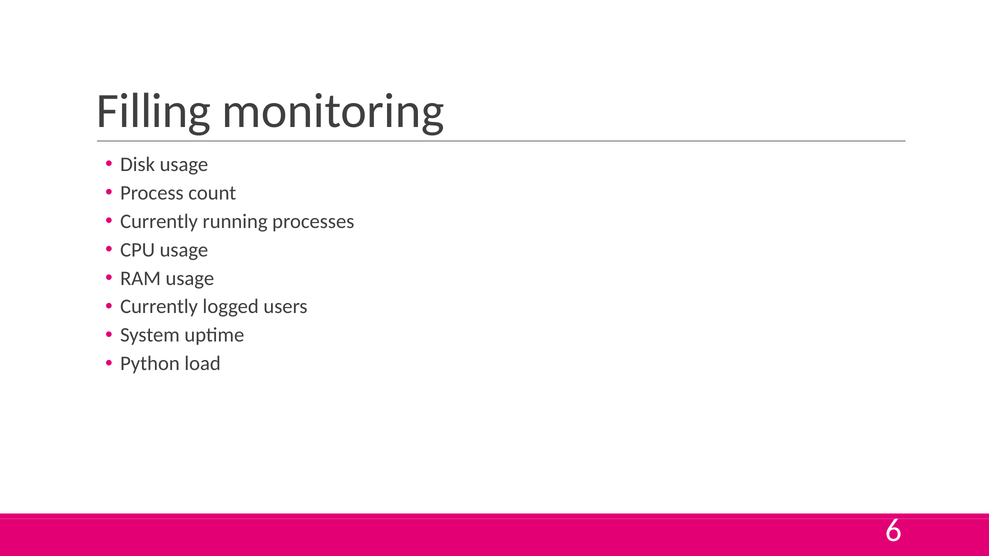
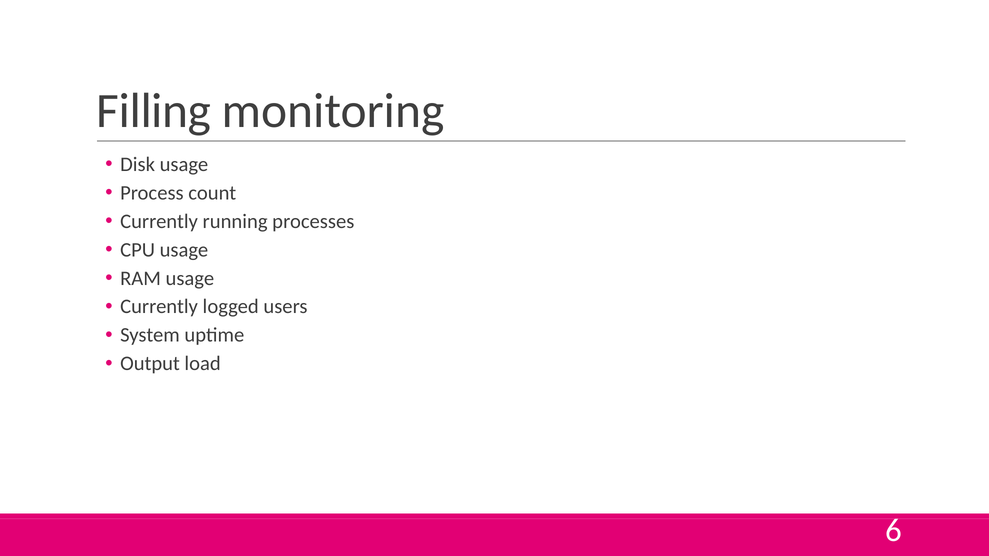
Python: Python -> Output
